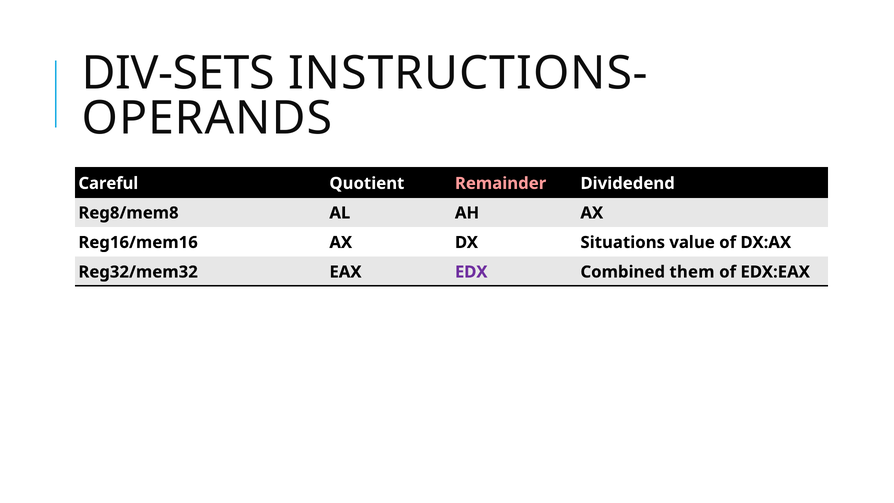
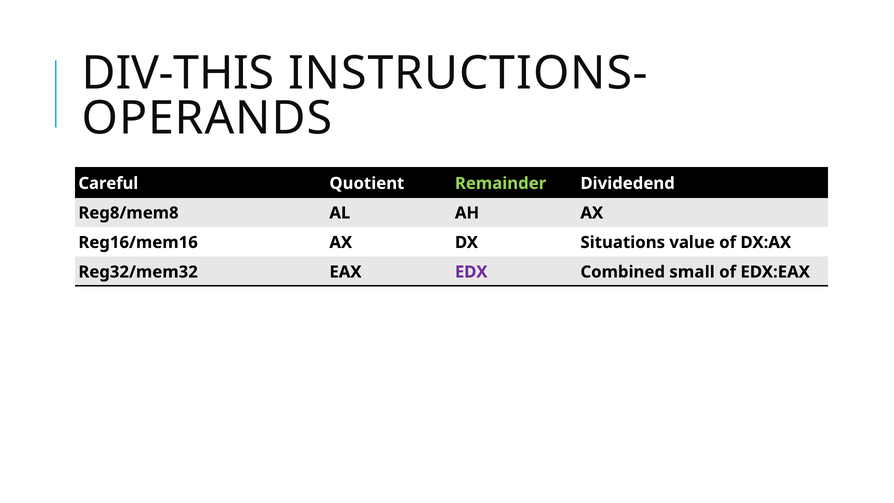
DIV-SETS: DIV-SETS -> DIV-THIS
Remainder colour: pink -> light green
them: them -> small
